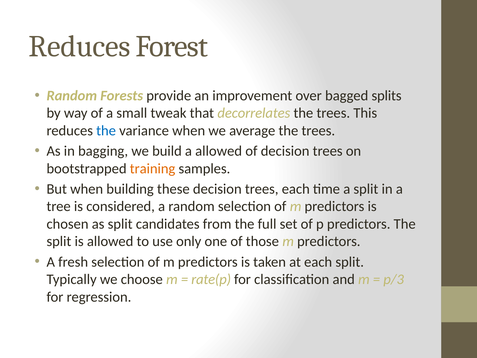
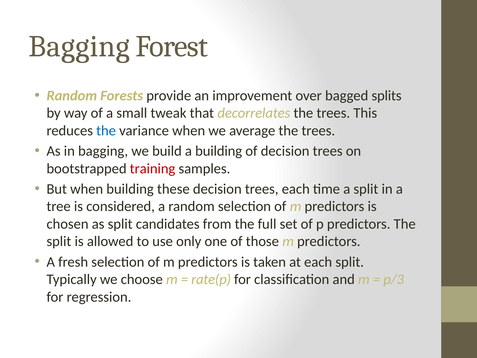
Reduces at (80, 46): Reduces -> Bagging
a allowed: allowed -> building
training colour: orange -> red
